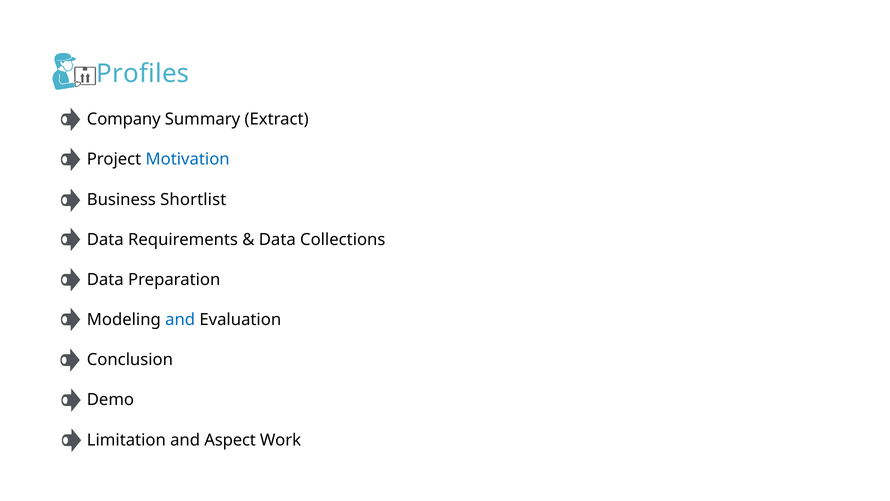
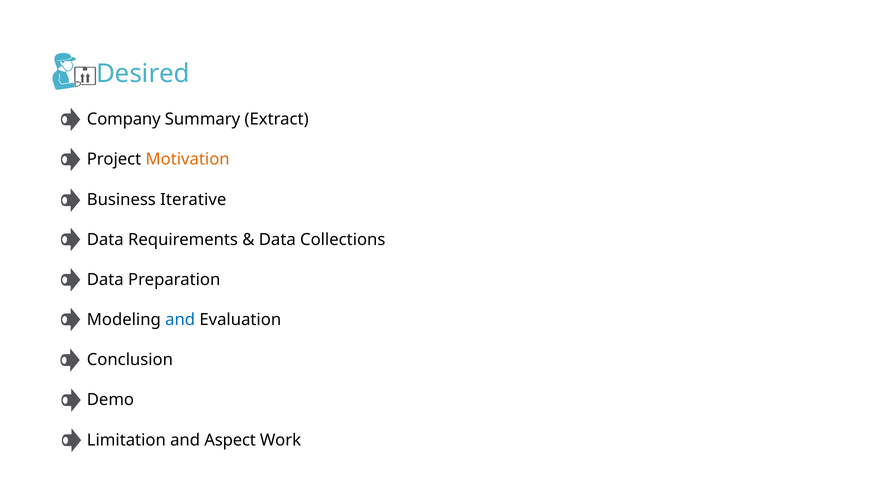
Profiles: Profiles -> Desired
Motivation colour: blue -> orange
Shortlist: Shortlist -> Iterative
